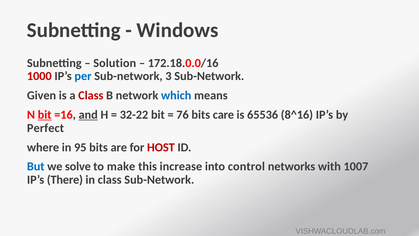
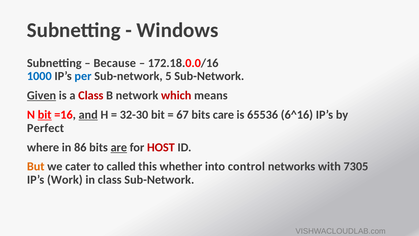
Solution: Solution -> Because
1000 colour: red -> blue
3: 3 -> 5
Given underline: none -> present
which colour: blue -> red
32-22: 32-22 -> 32-30
76: 76 -> 67
8^16: 8^16 -> 6^16
95: 95 -> 86
are underline: none -> present
But colour: blue -> orange
solve: solve -> cater
make: make -> called
increase: increase -> whether
1007: 1007 -> 7305
There: There -> Work
